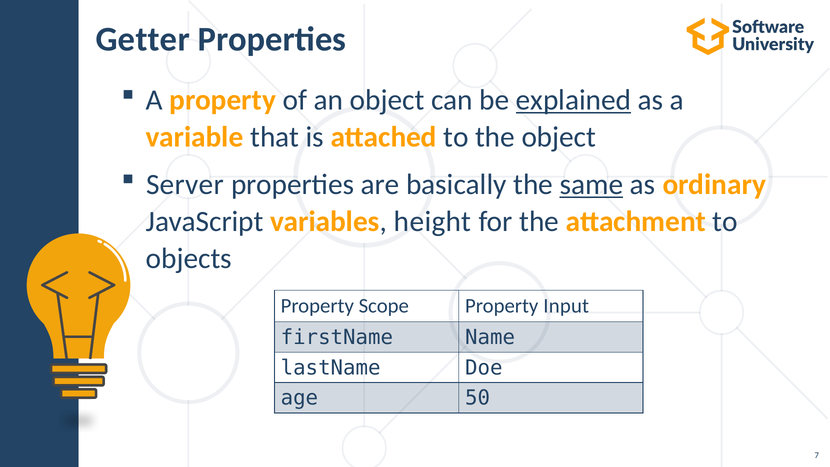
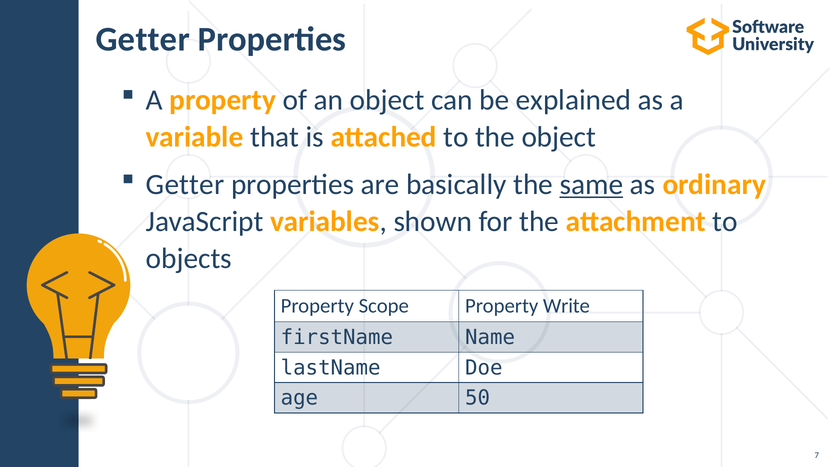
explained underline: present -> none
Server at (185, 185): Server -> Getter
height: height -> shown
Input: Input -> Write
